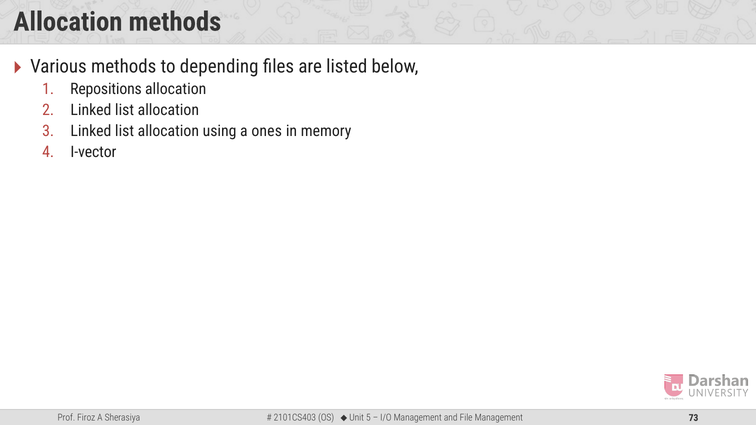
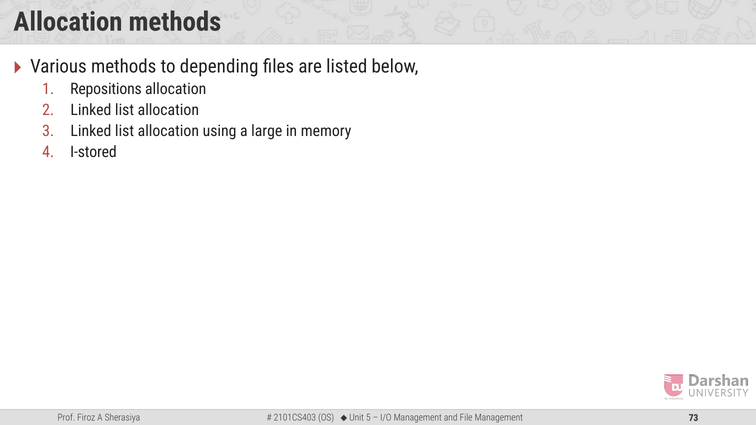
ones: ones -> large
I-vector: I-vector -> I-stored
